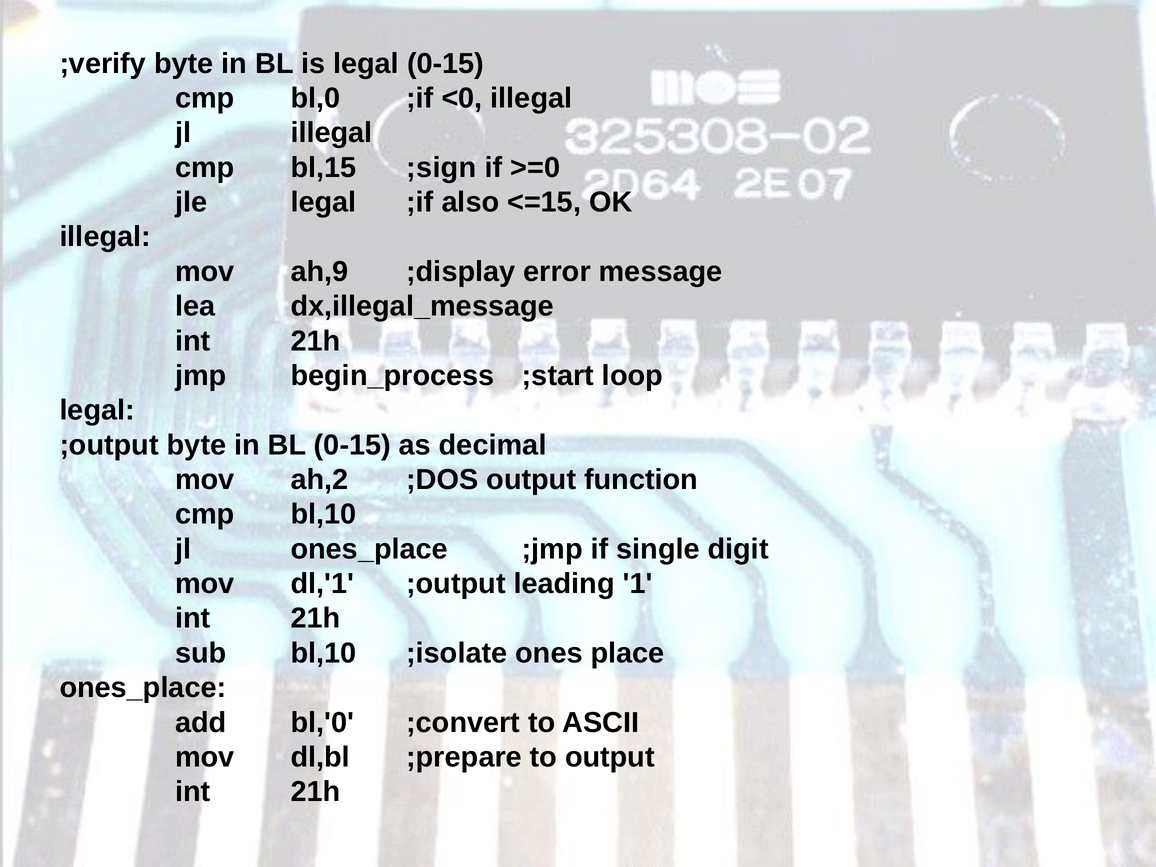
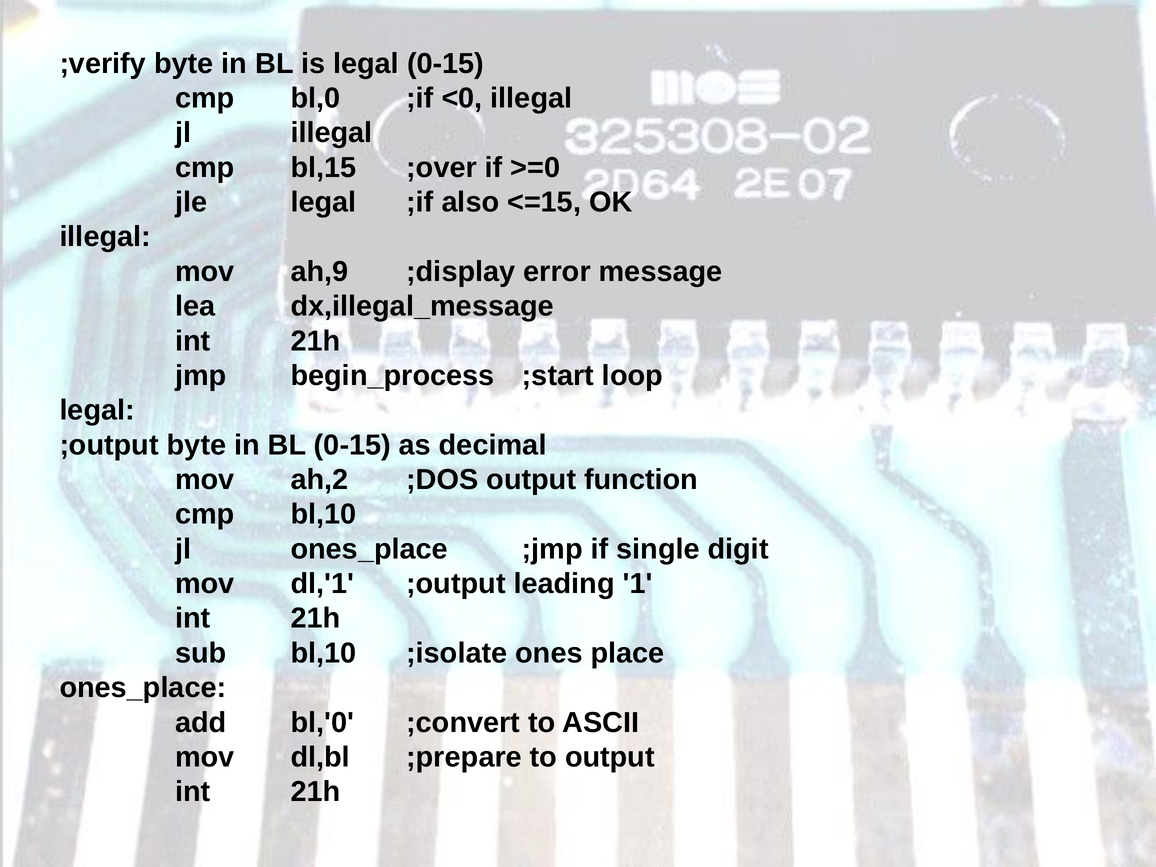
;sign: ;sign -> ;over
